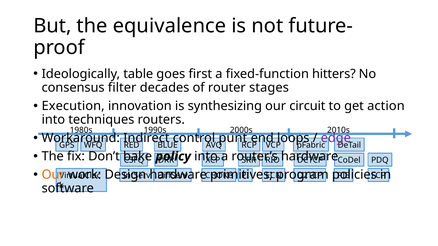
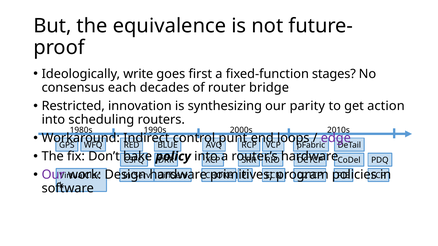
table: table -> write
hitters: hitters -> stages
filter: filter -> each
stages: stages -> bridge
Execution: Execution -> Restricted
circuit: circuit -> parity
techniques: techniques -> scheduling
Our at (53, 175) colour: orange -> purple
